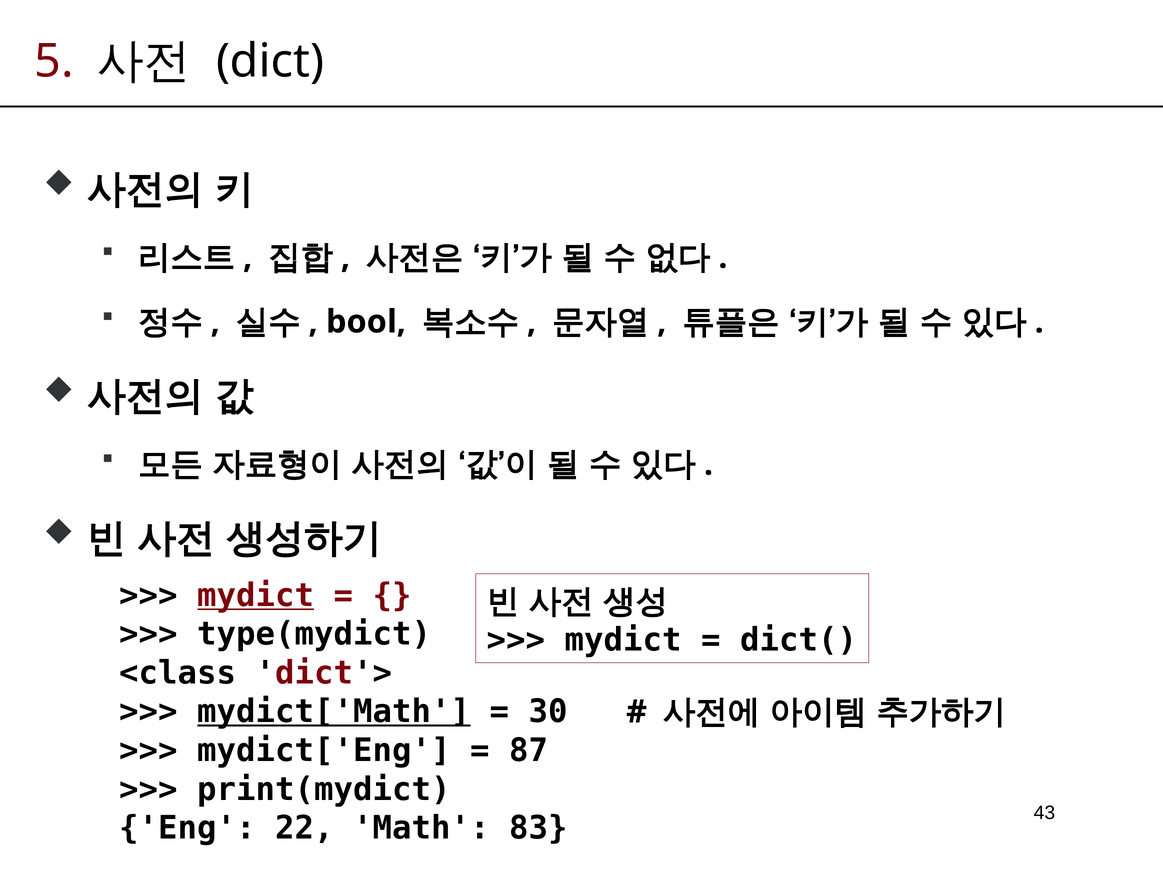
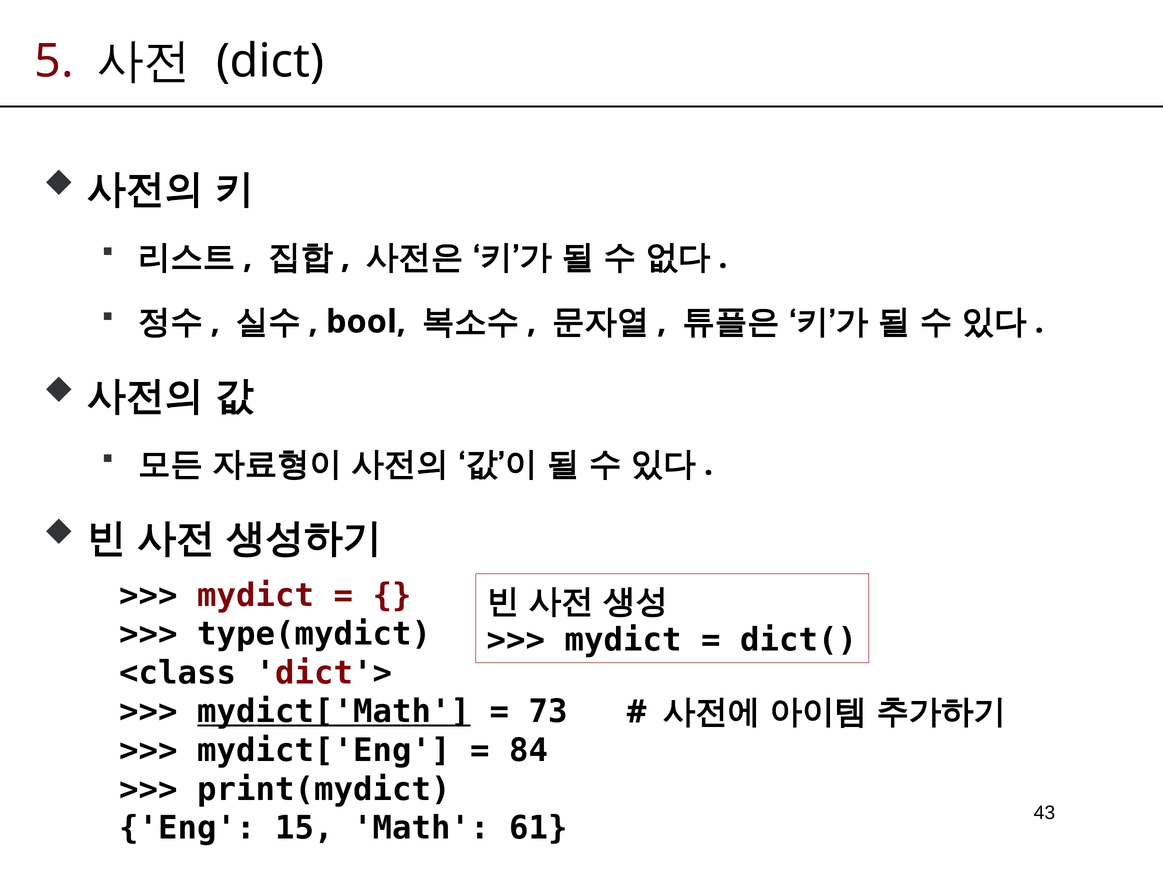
mydict at (256, 595) underline: present -> none
30: 30 -> 73
87: 87 -> 84
22: 22 -> 15
83: 83 -> 61
